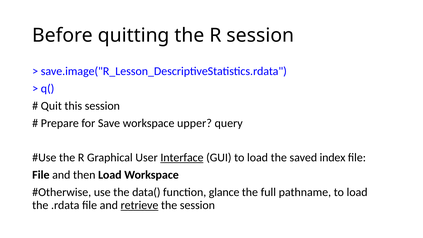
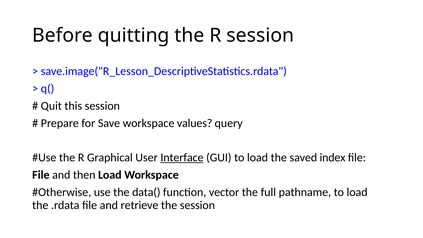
upper: upper -> values
glance: glance -> vector
retrieve underline: present -> none
